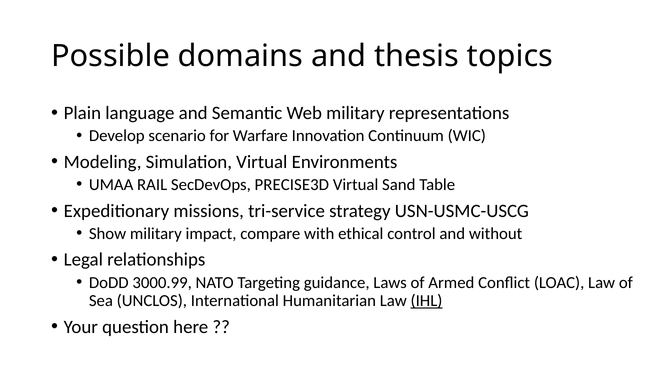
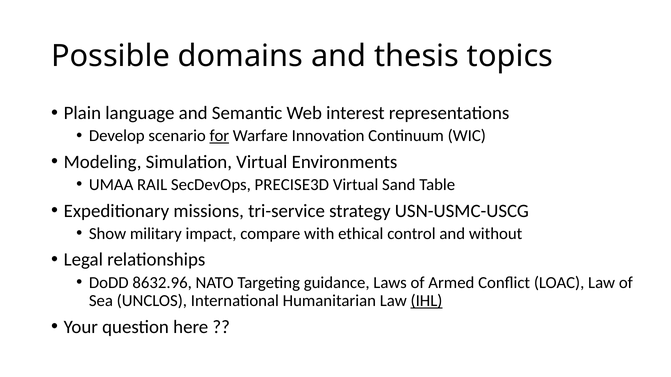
Web military: military -> interest
for underline: none -> present
3000.99: 3000.99 -> 8632.96
